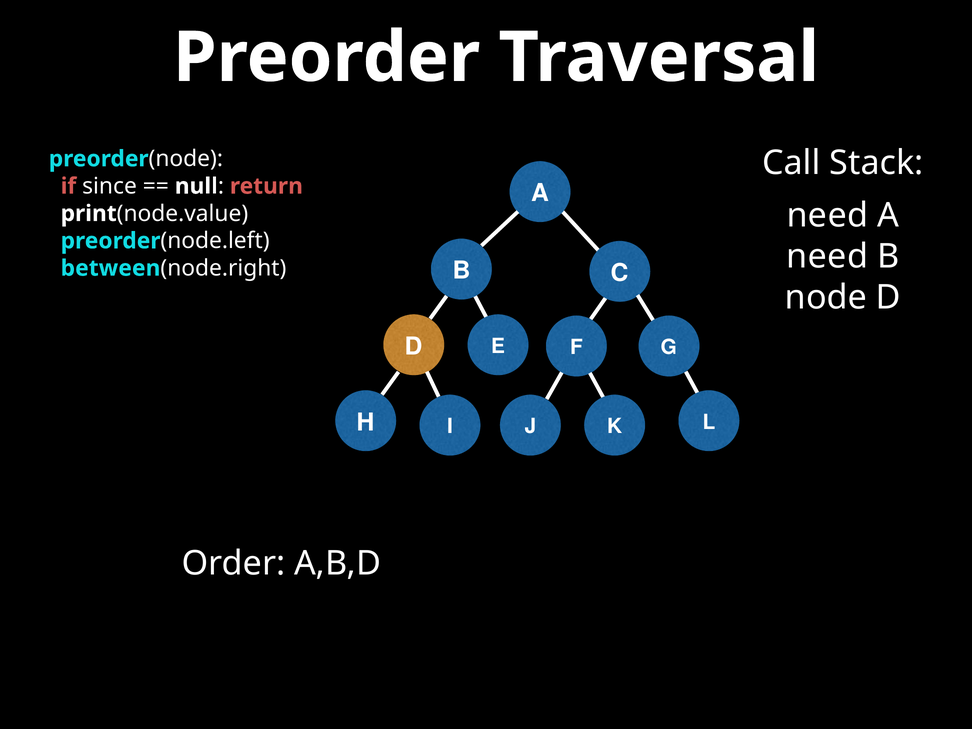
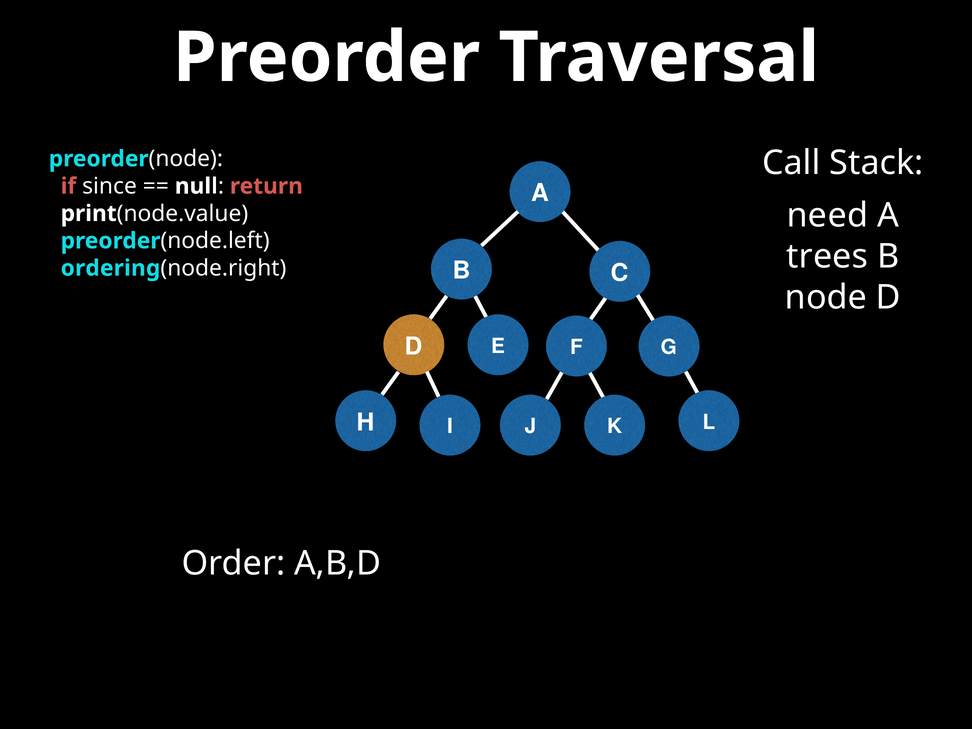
need at (827, 256): need -> trees
between: between -> ordering
